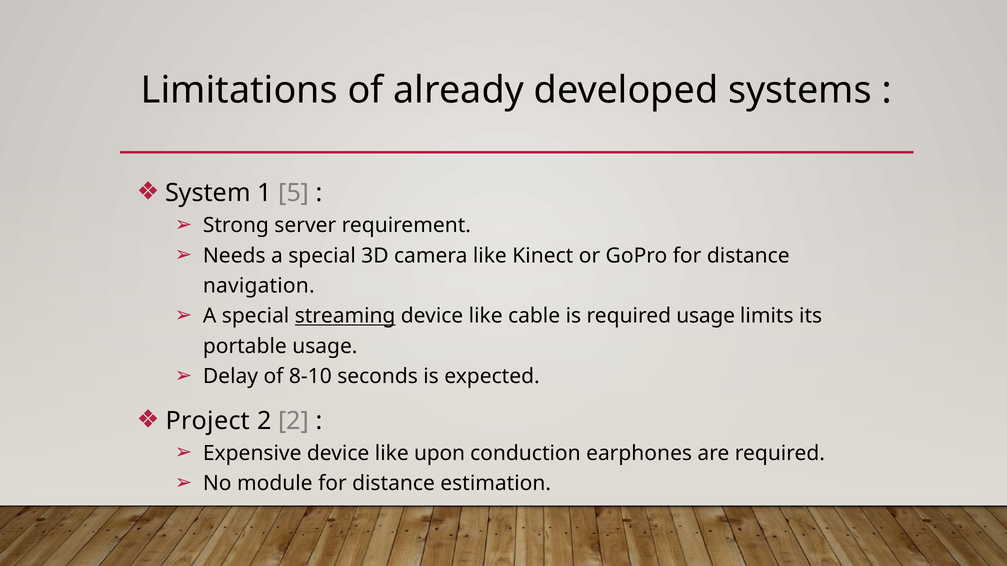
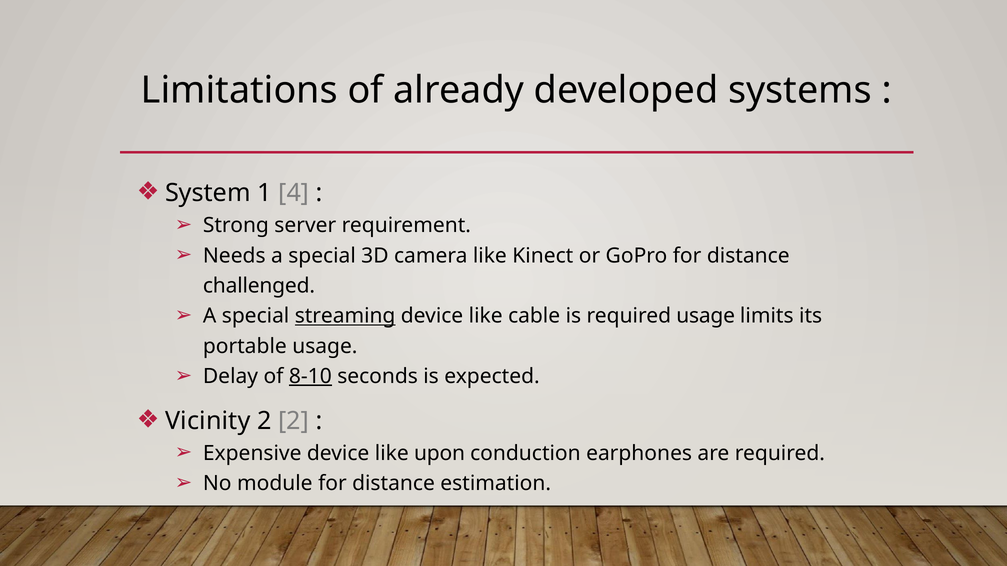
5: 5 -> 4
navigation: navigation -> challenged
8-10 underline: none -> present
Project: Project -> Vicinity
